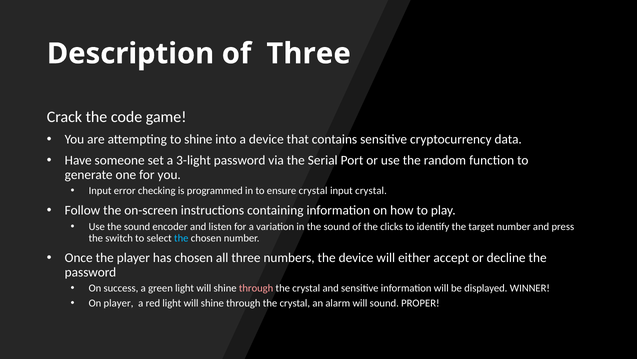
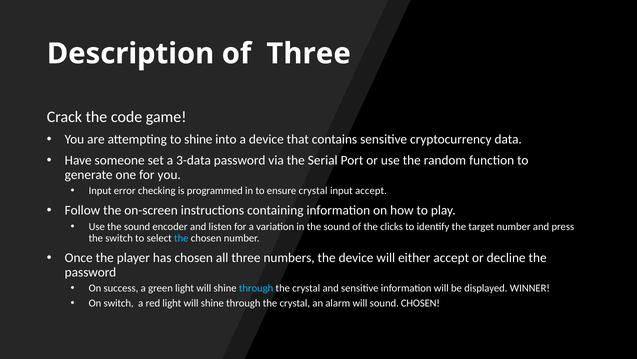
3-light: 3-light -> 3-data
input crystal: crystal -> accept
through at (256, 288) colour: pink -> light blue
On player: player -> switch
sound PROPER: PROPER -> CHOSEN
